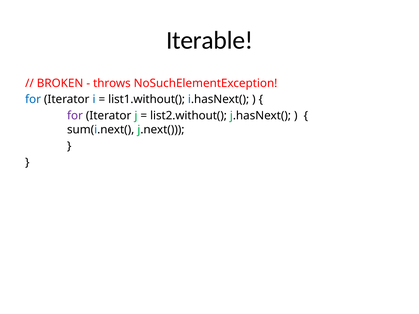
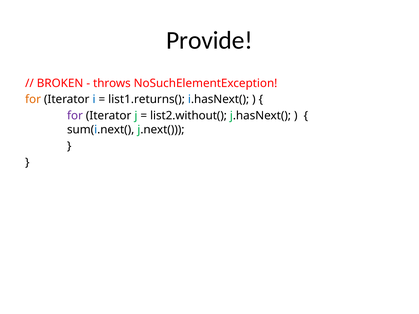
Iterable: Iterable -> Provide
for at (33, 100) colour: blue -> orange
list1.without(: list1.without( -> list1.returns(
